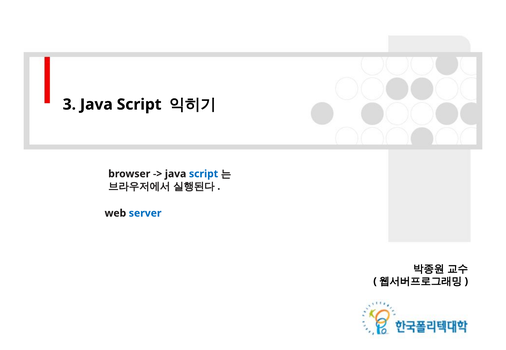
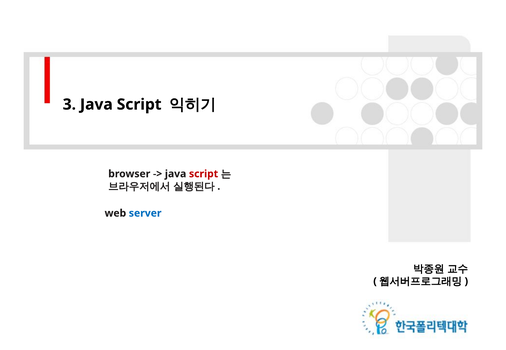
script at (204, 174) colour: blue -> red
